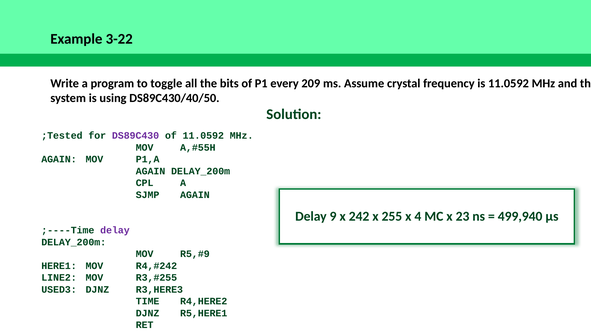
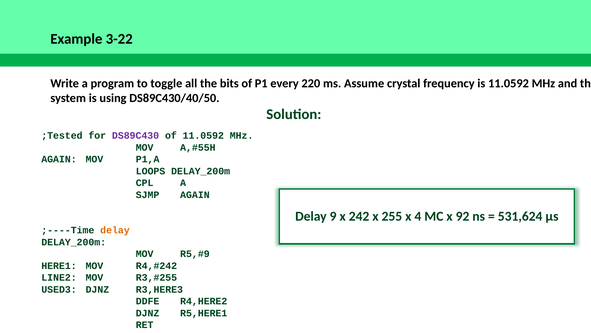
209: 209 -> 220
AGAIN at (151, 171): AGAIN -> LOOPS
23: 23 -> 92
499,940: 499,940 -> 531,624
delay at (115, 230) colour: purple -> orange
TIME: TIME -> DDFE
